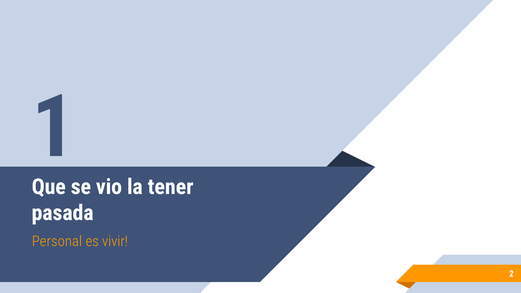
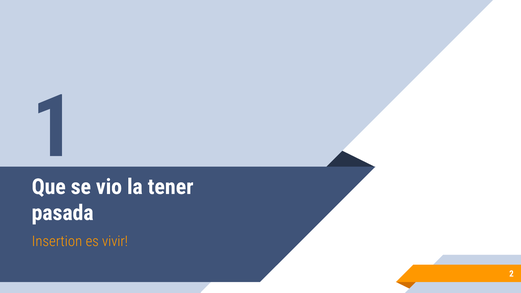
Personal: Personal -> Insertion
